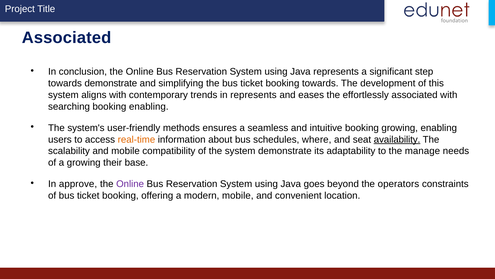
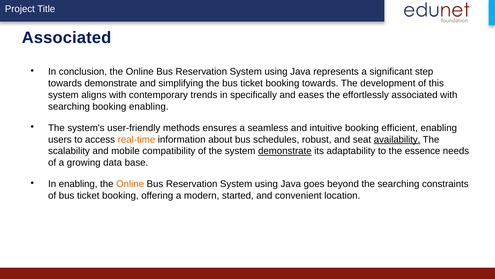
in represents: represents -> specifically
booking growing: growing -> efficient
where: where -> robust
demonstrate at (285, 151) underline: none -> present
manage: manage -> essence
their: their -> data
In approve: approve -> enabling
Online at (130, 184) colour: purple -> orange
the operators: operators -> searching
modern mobile: mobile -> started
